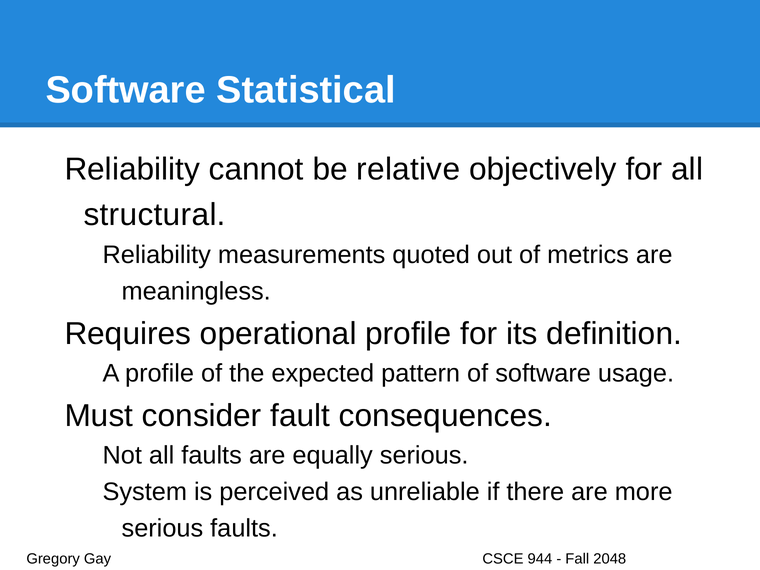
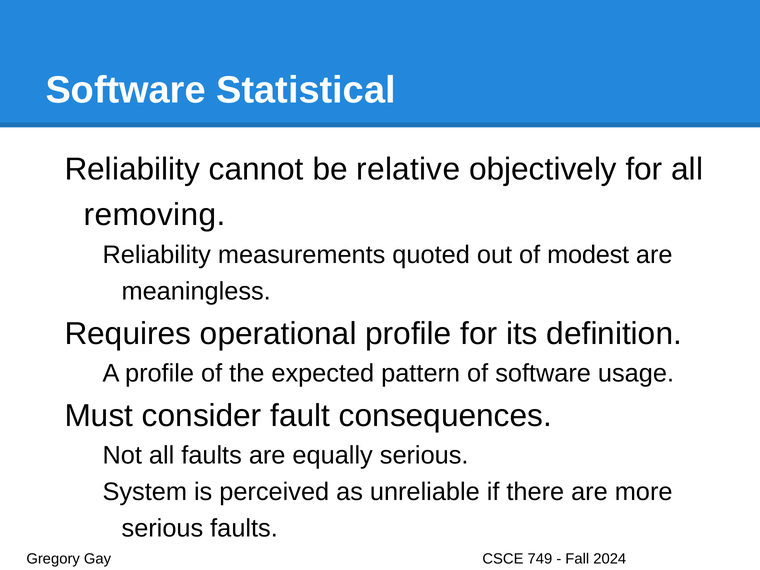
structural: structural -> removing
metrics: metrics -> modest
944: 944 -> 749
2048: 2048 -> 2024
